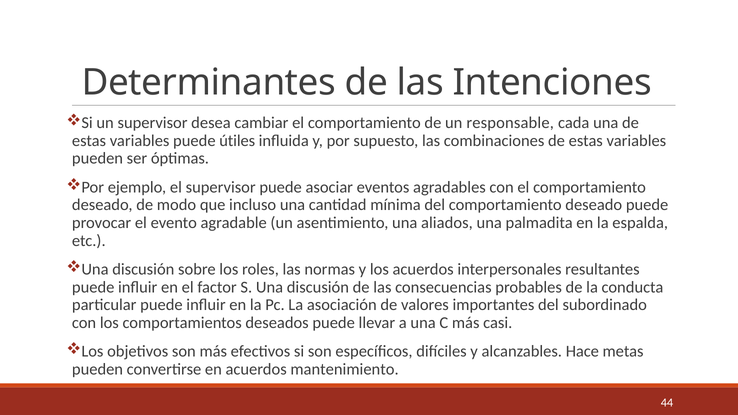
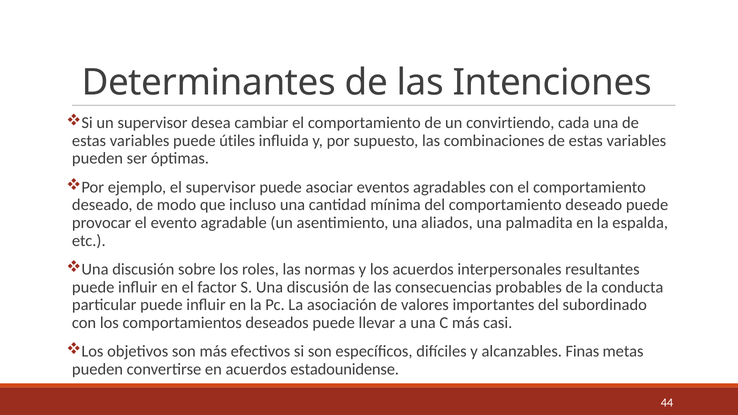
responsable: responsable -> convirtiendo
Hace: Hace -> Finas
mantenimiento: mantenimiento -> estadounidense
